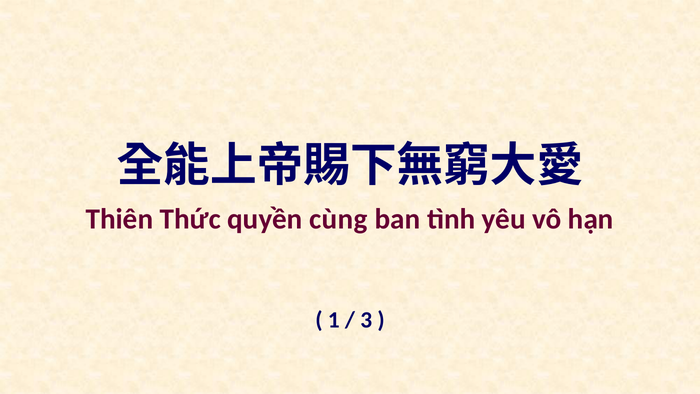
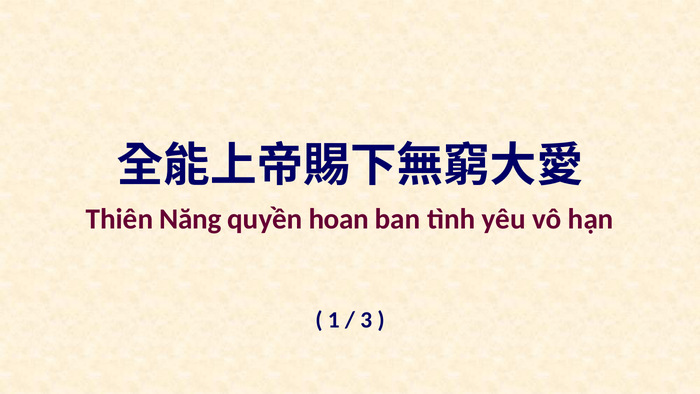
Thức: Thức -> Năng
cùng: cùng -> hoan
